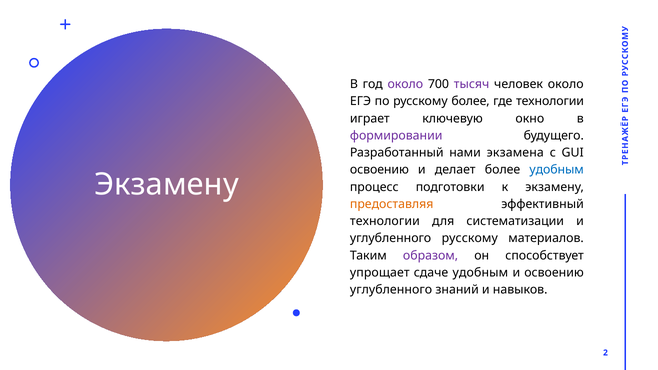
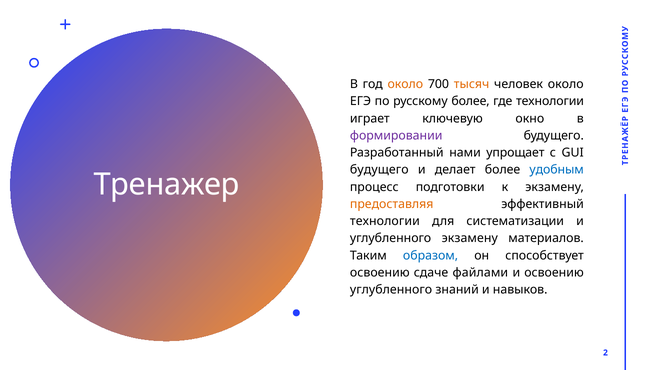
около at (405, 84) colour: purple -> orange
тысяч colour: purple -> orange
экзамена: экзамена -> упрощает
освоению at (379, 170): освоению -> будущего
Экзамену at (166, 185): Экзамену -> Тренажер
углубленного русскому: русскому -> экзамену
образом colour: purple -> blue
упрощает at (380, 273): упрощает -> освоению
сдаче удобным: удобным -> файлами
